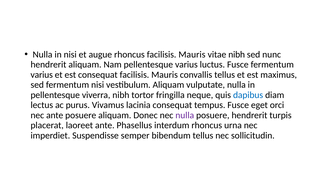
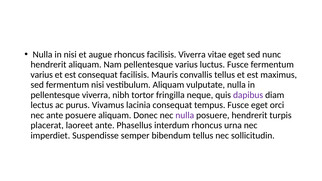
rhoncus facilisis Mauris: Mauris -> Viverra
vitae nibh: nibh -> eget
dapibus colour: blue -> purple
